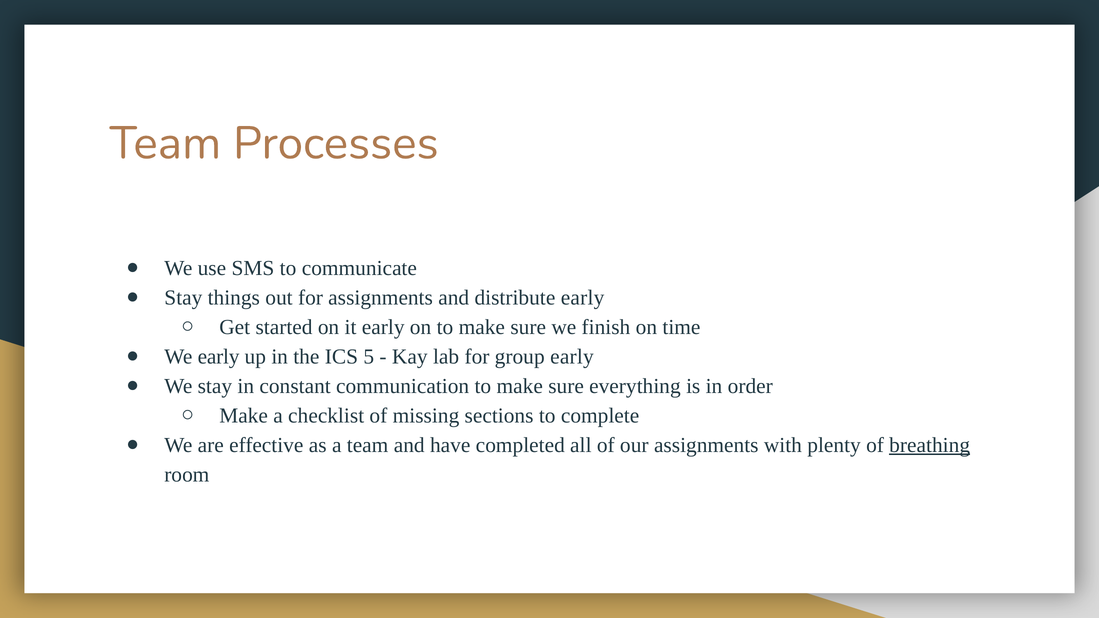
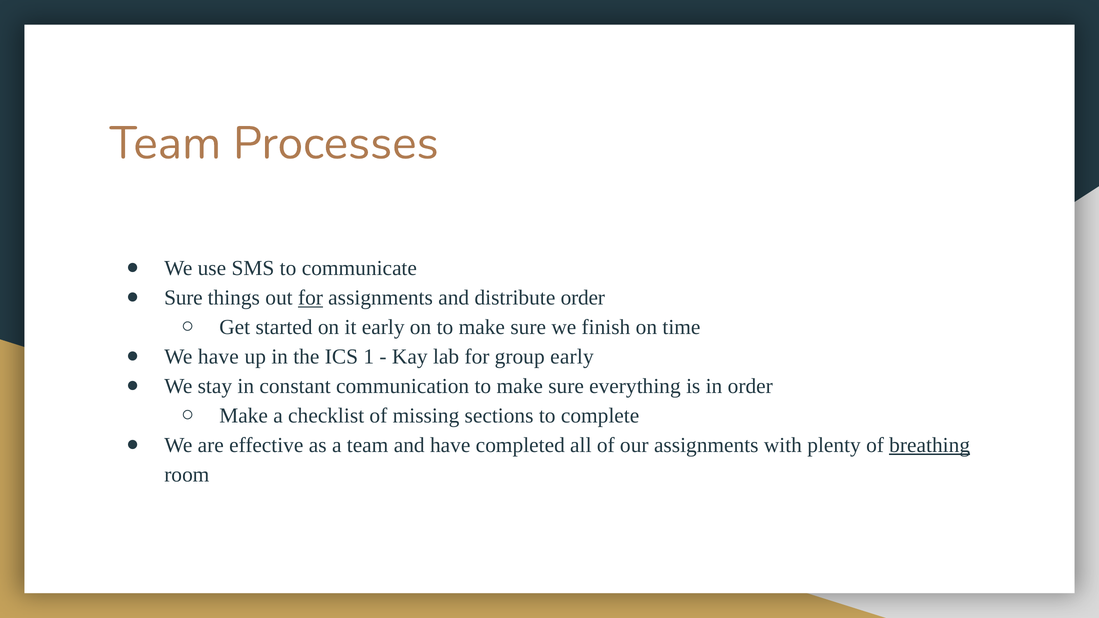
Stay at (183, 298): Stay -> Sure
for at (311, 298) underline: none -> present
distribute early: early -> order
We early: early -> have
5: 5 -> 1
